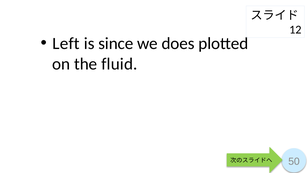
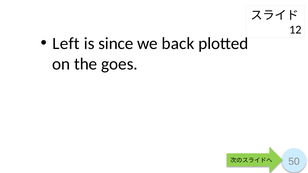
does: does -> back
fluid: fluid -> goes
